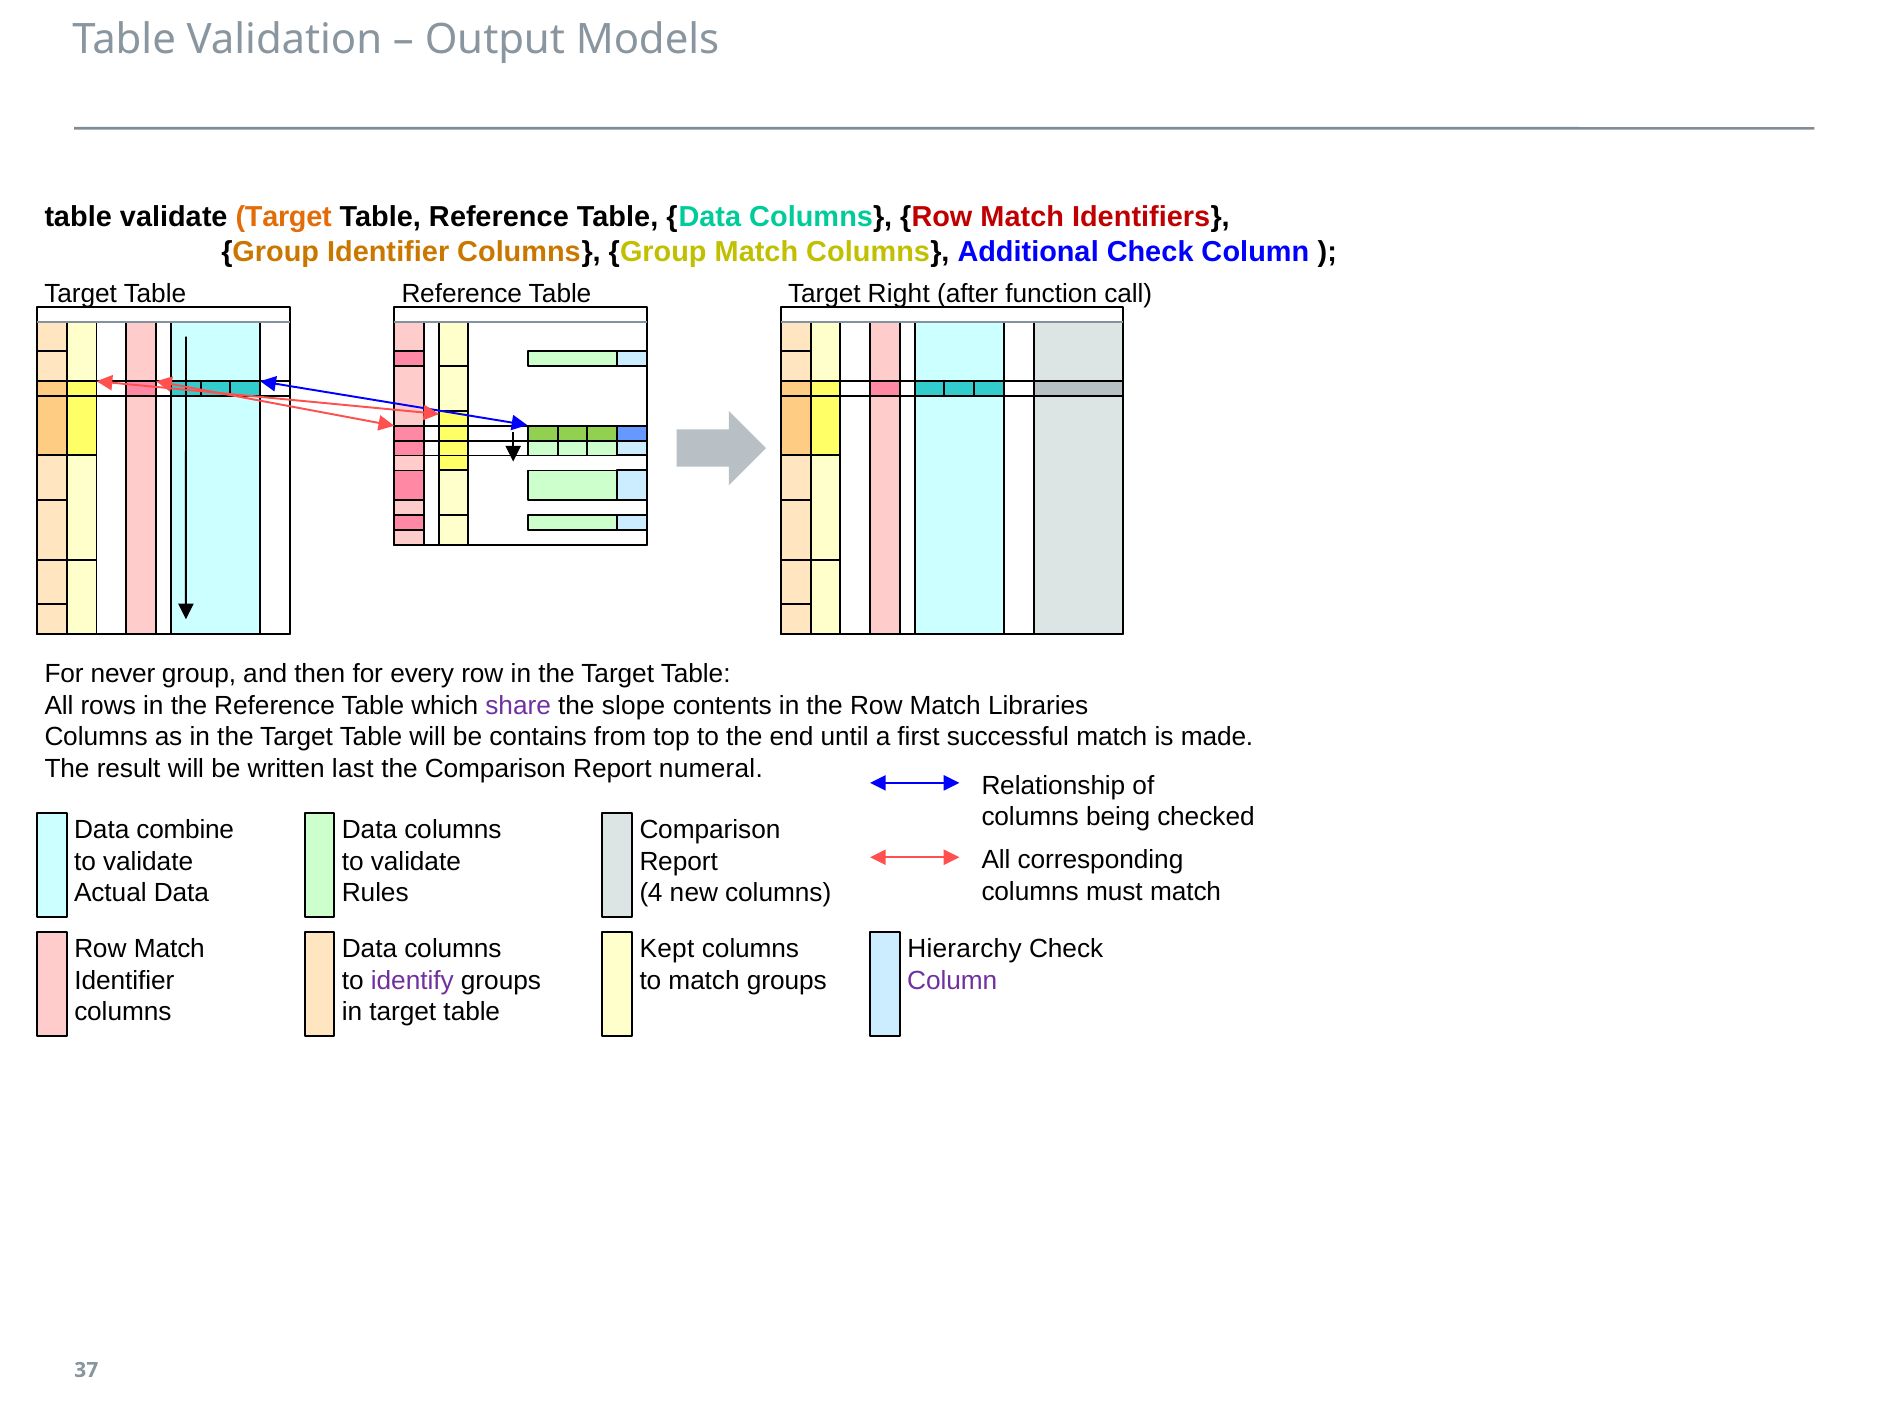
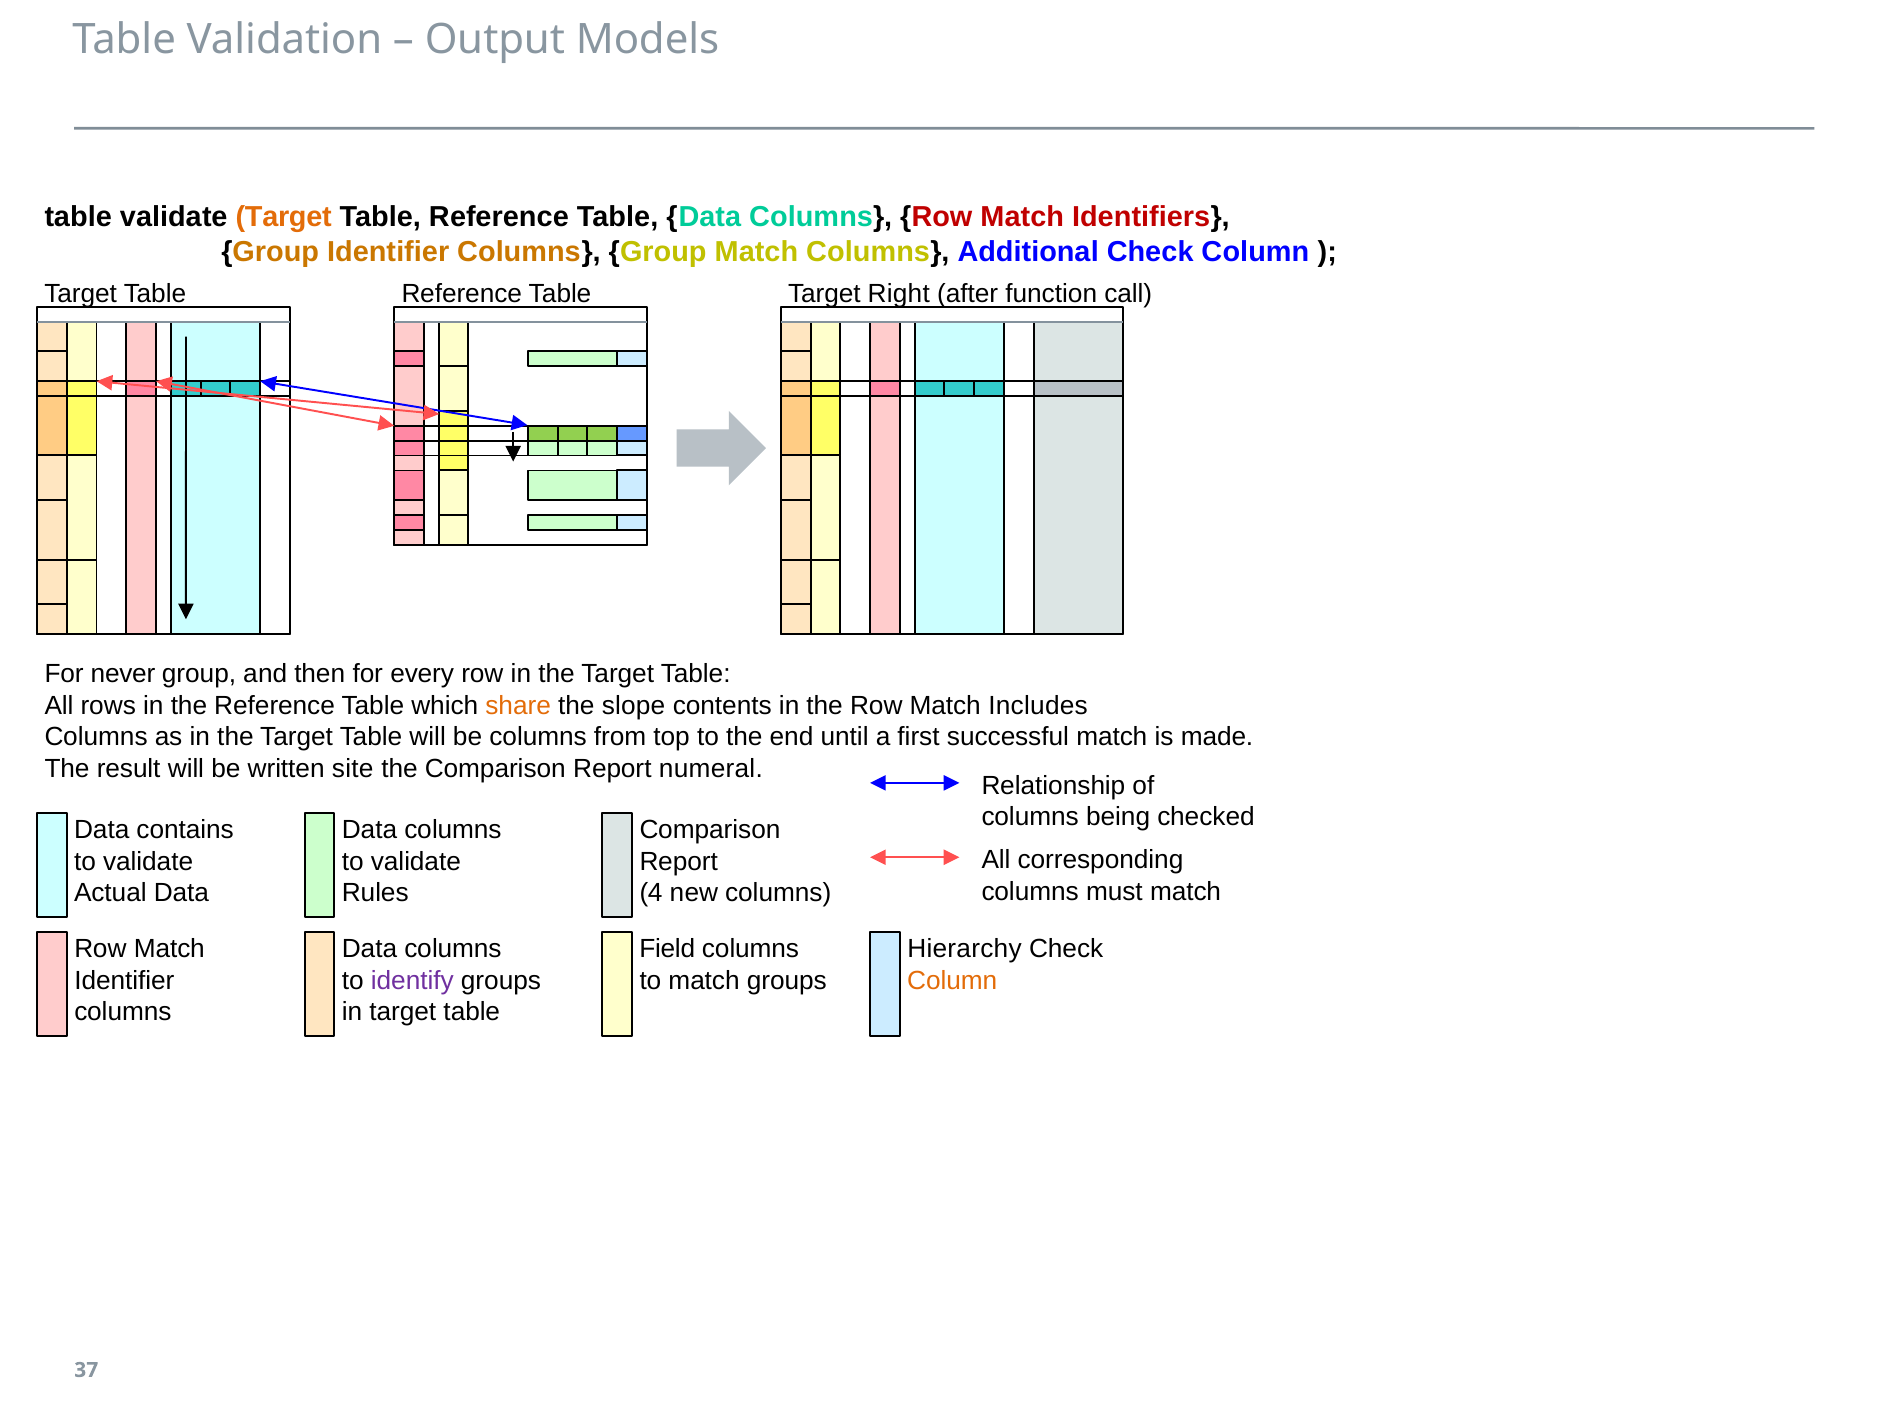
share colour: purple -> orange
Libraries: Libraries -> Includes
be contains: contains -> columns
last: last -> site
combine: combine -> contains
Kept: Kept -> Field
Column at (952, 981) colour: purple -> orange
